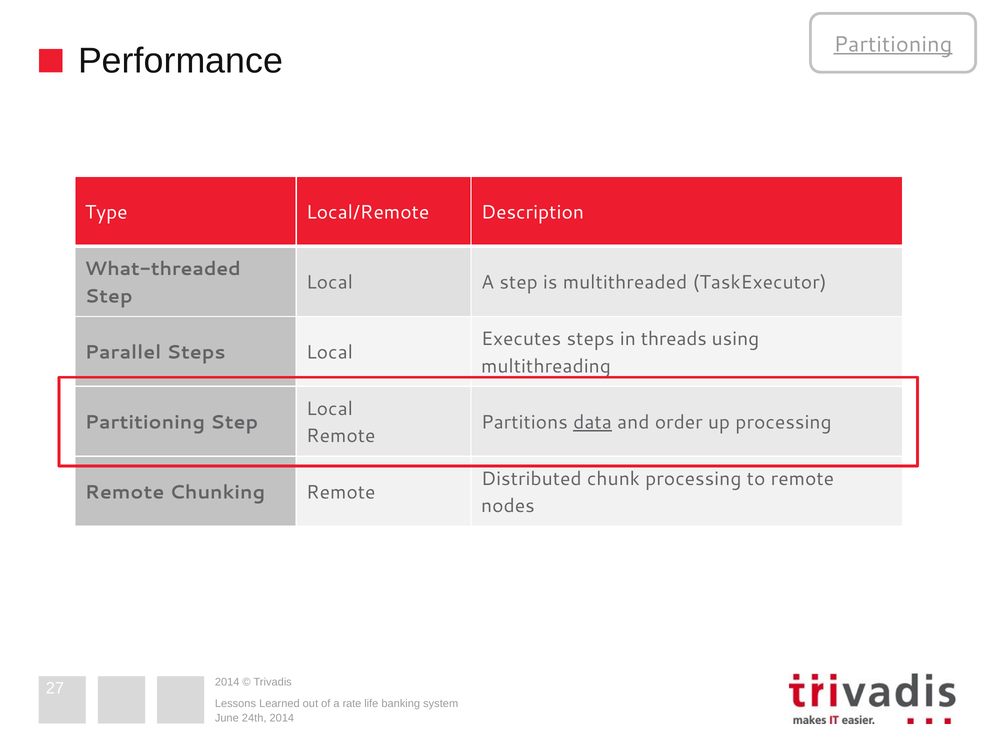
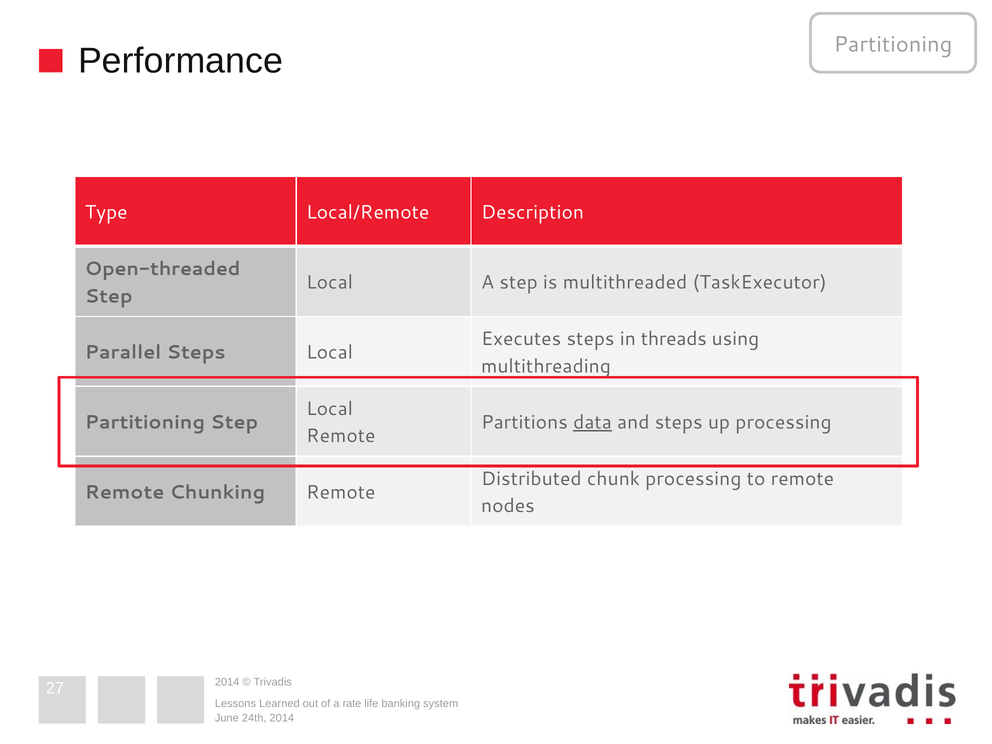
Partitioning at (893, 44) underline: present -> none
What-threaded: What-threaded -> Open-threaded
and order: order -> steps
